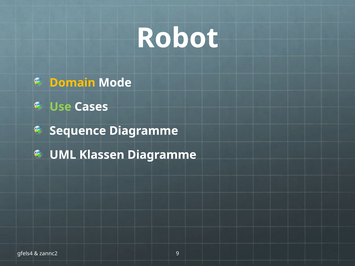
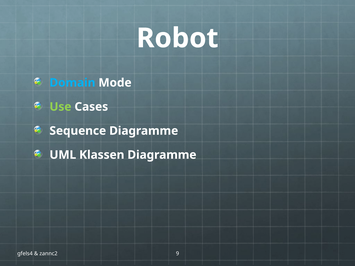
Domain colour: yellow -> light blue
